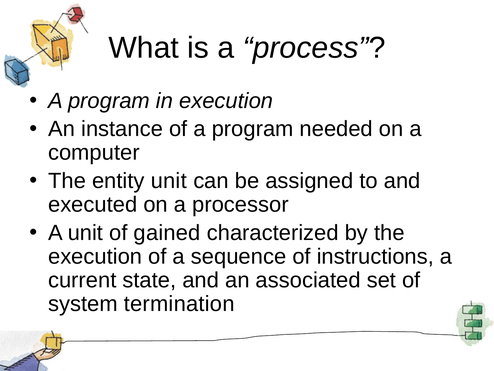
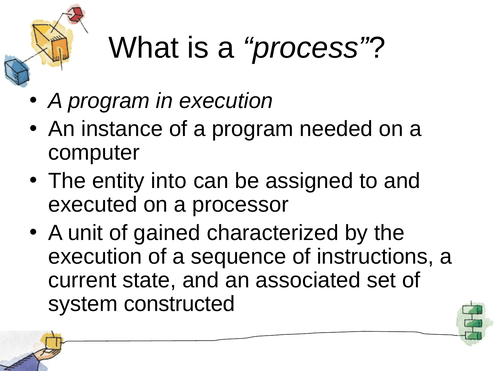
entity unit: unit -> into
termination: termination -> constructed
